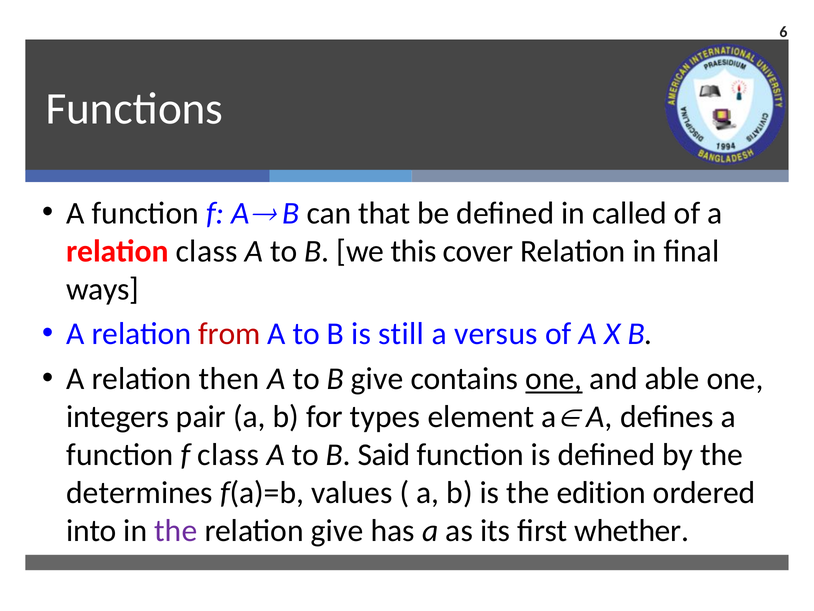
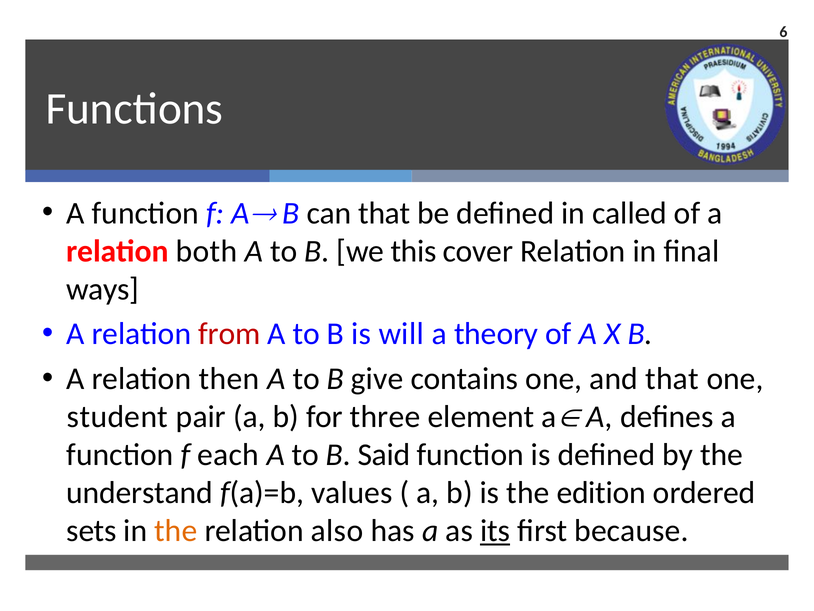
relation class: class -> both
still: still -> will
versus: versus -> theory
one at (554, 379) underline: present -> none
and able: able -> that
integers: integers -> student
types: types -> three
f class: class -> each
determines: determines -> understand
into: into -> sets
the at (176, 531) colour: purple -> orange
relation give: give -> also
its underline: none -> present
whether: whether -> because
